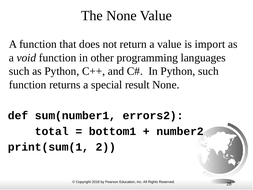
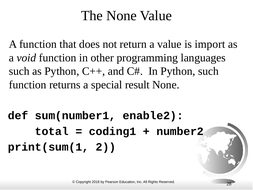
errors2: errors2 -> enable2
bottom1: bottom1 -> coding1
